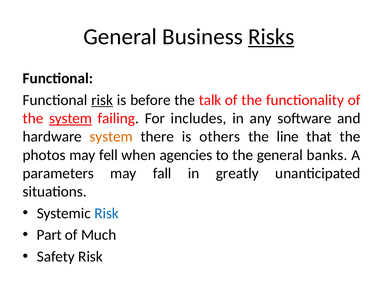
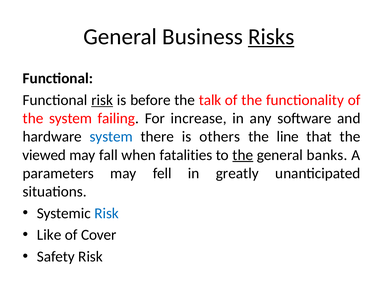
system at (71, 118) underline: present -> none
includes: includes -> increase
system at (111, 136) colour: orange -> blue
photos: photos -> viewed
fell: fell -> fall
agencies: agencies -> fatalities
the at (243, 155) underline: none -> present
fall: fall -> fell
Part: Part -> Like
Much: Much -> Cover
